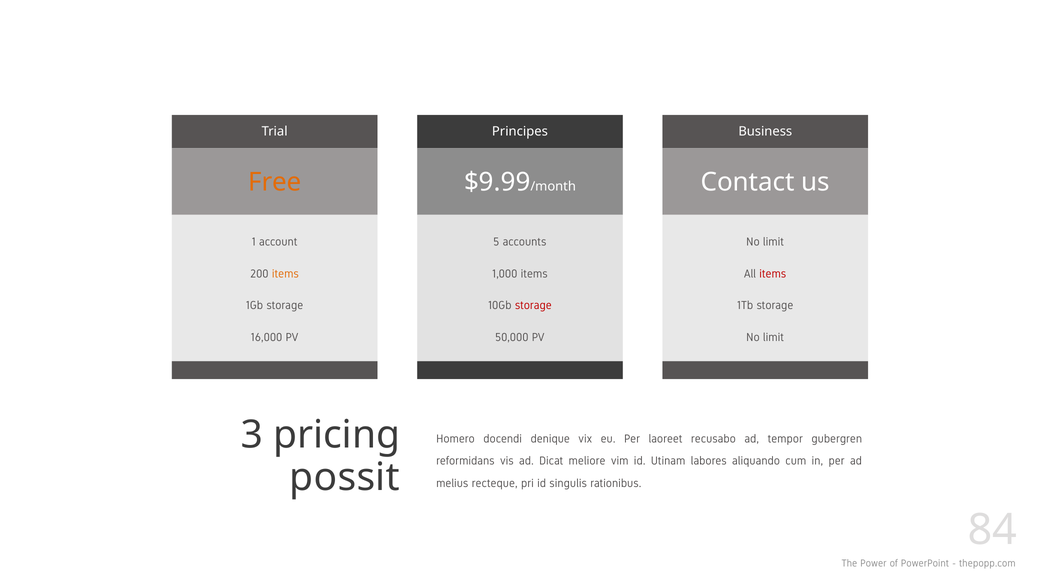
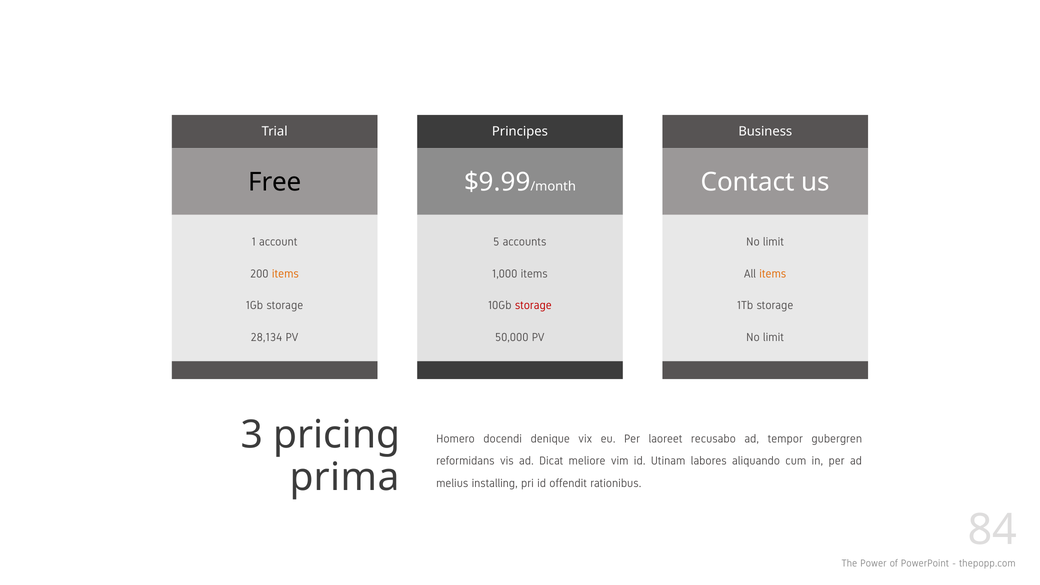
Free colour: orange -> black
items at (773, 274) colour: red -> orange
16,000: 16,000 -> 28,134
possit: possit -> prima
recteque: recteque -> installing
singulis: singulis -> offendit
